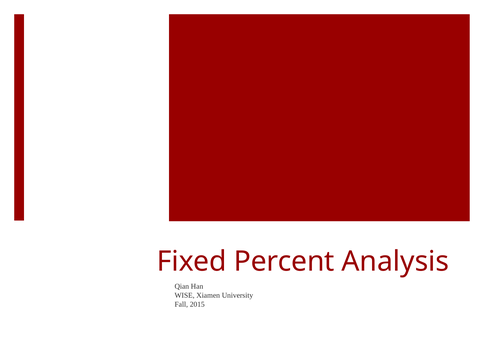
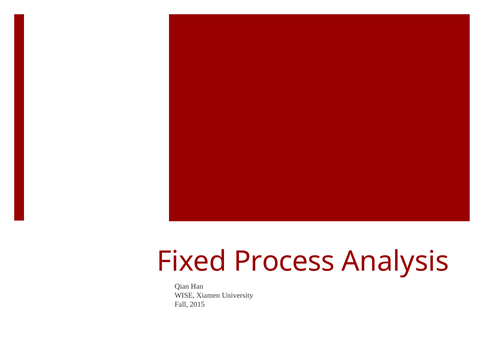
Percent: Percent -> Process
